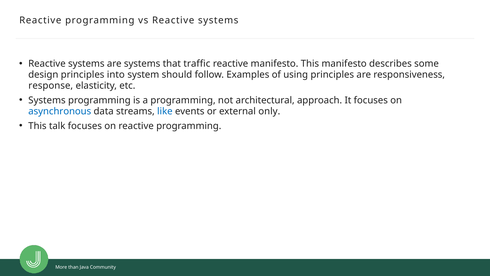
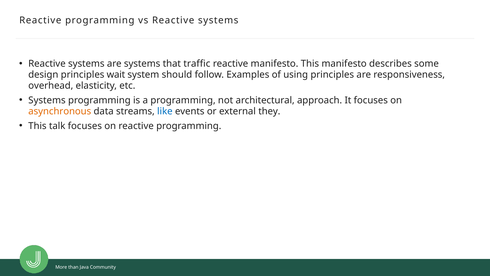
into: into -> wait
response: response -> overhead
asynchronous colour: blue -> orange
only: only -> they
